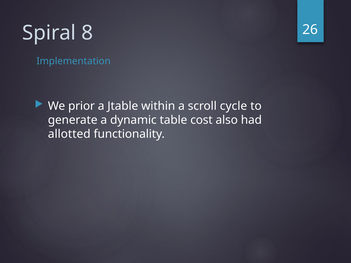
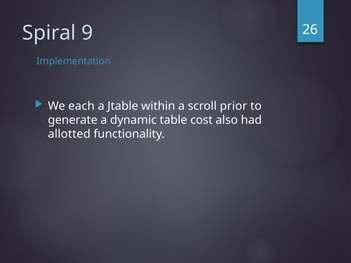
8: 8 -> 9
prior: prior -> each
cycle: cycle -> prior
